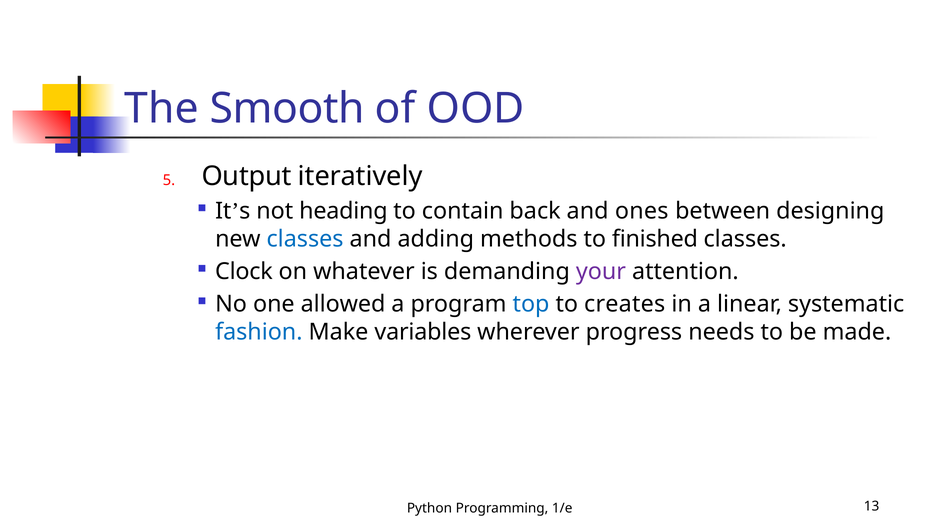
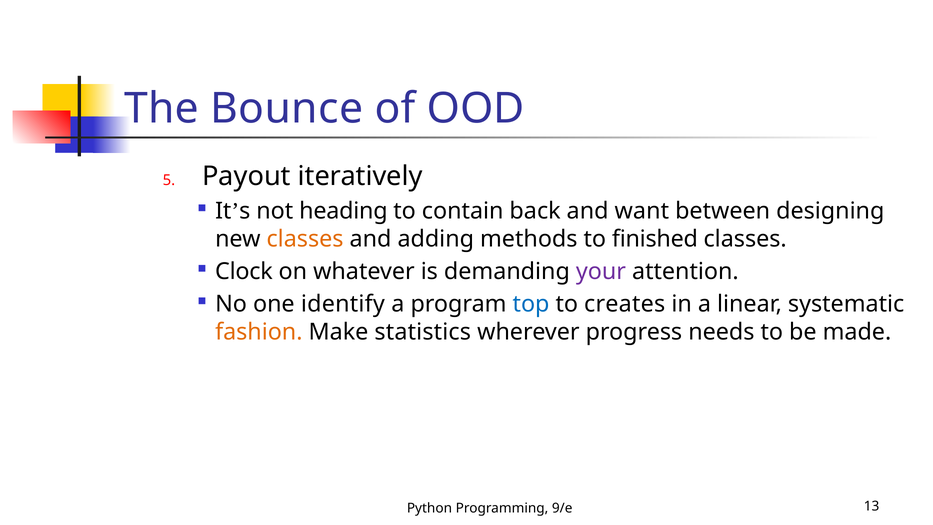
Smooth: Smooth -> Bounce
Output: Output -> Payout
ones: ones -> want
classes at (305, 239) colour: blue -> orange
allowed: allowed -> identify
fashion colour: blue -> orange
variables: variables -> statistics
1/e: 1/e -> 9/e
